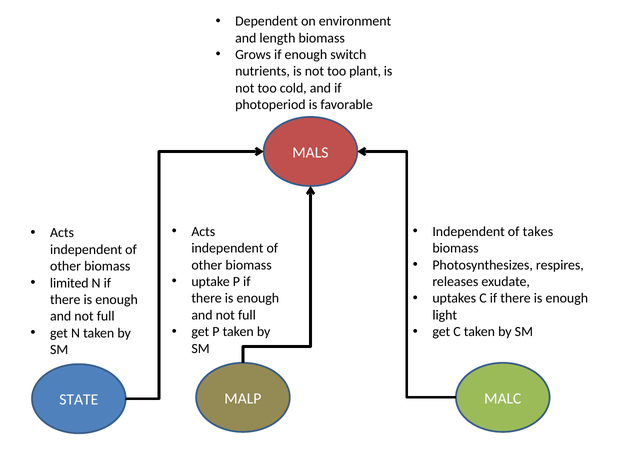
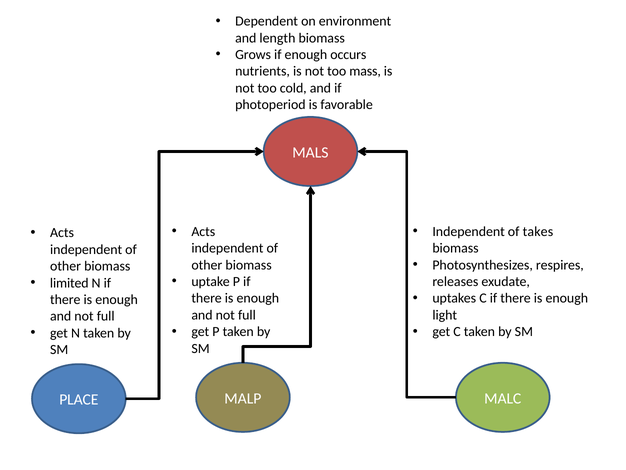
switch: switch -> occurs
plant: plant -> mass
STATE: STATE -> PLACE
